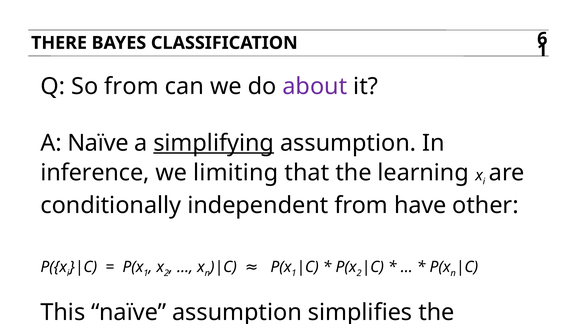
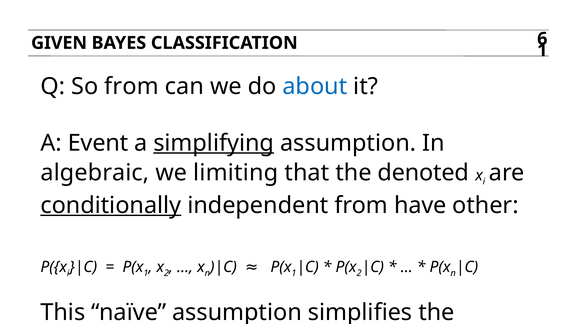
THERE: THERE -> GIVEN
about colour: purple -> blue
A Naïve: Naïve -> Event
inference: inference -> algebraic
learning: learning -> denoted
conditionally underline: none -> present
